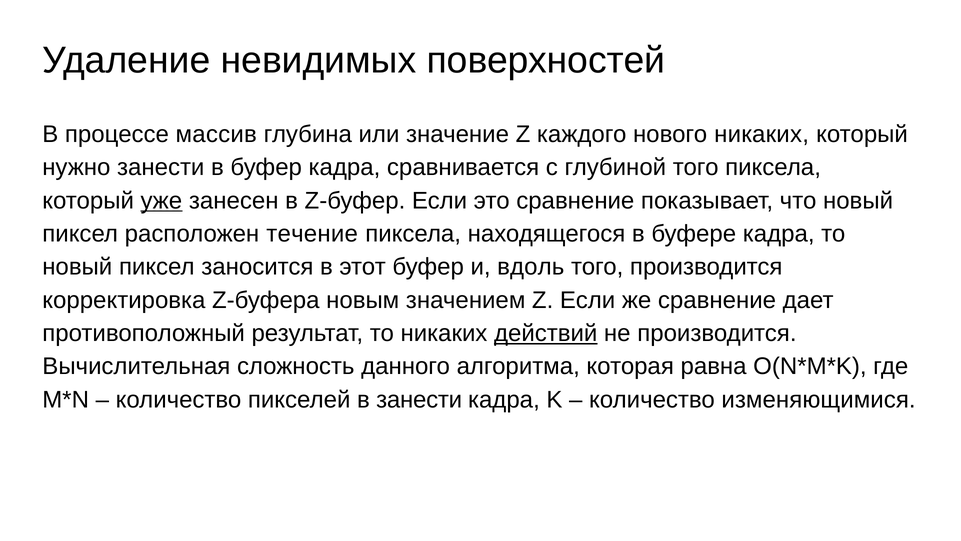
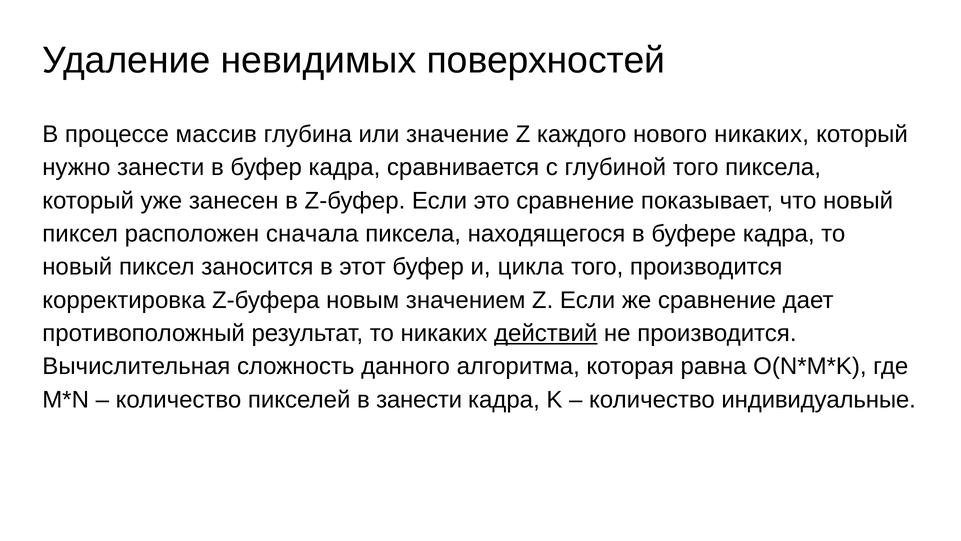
уже underline: present -> none
течение: течение -> сначала
вдоль: вдоль -> цикла
изменяющимися: изменяющимися -> индивидуальные
